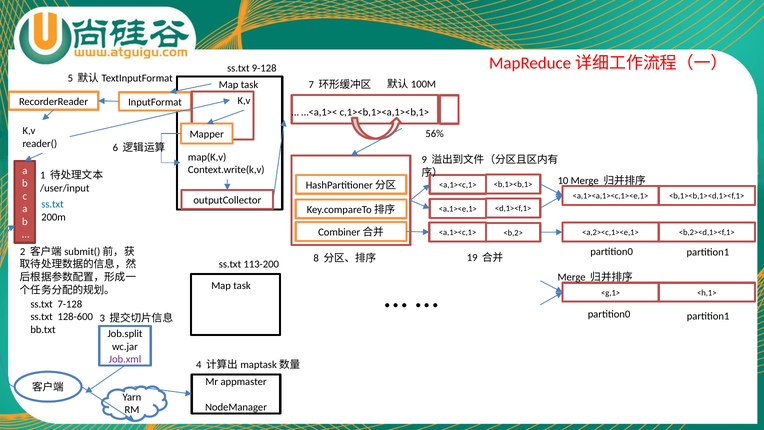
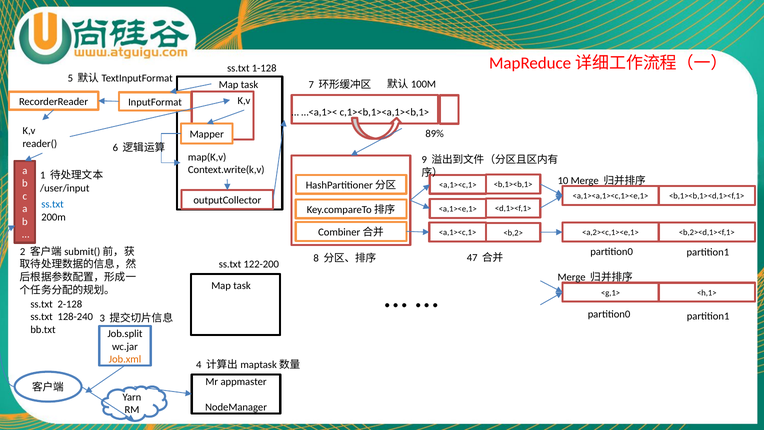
9-128: 9-128 -> 1-128
56%: 56% -> 89%
19: 19 -> 47
113-200: 113-200 -> 122-200
7-128: 7-128 -> 2-128
128-600: 128-600 -> 128-240
Job.xml colour: purple -> orange
